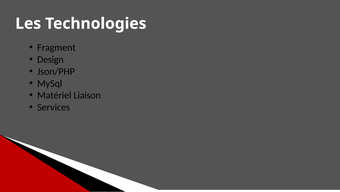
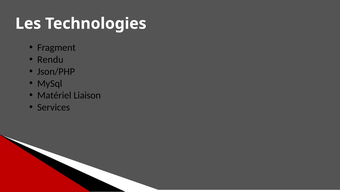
Design: Design -> Rendu
